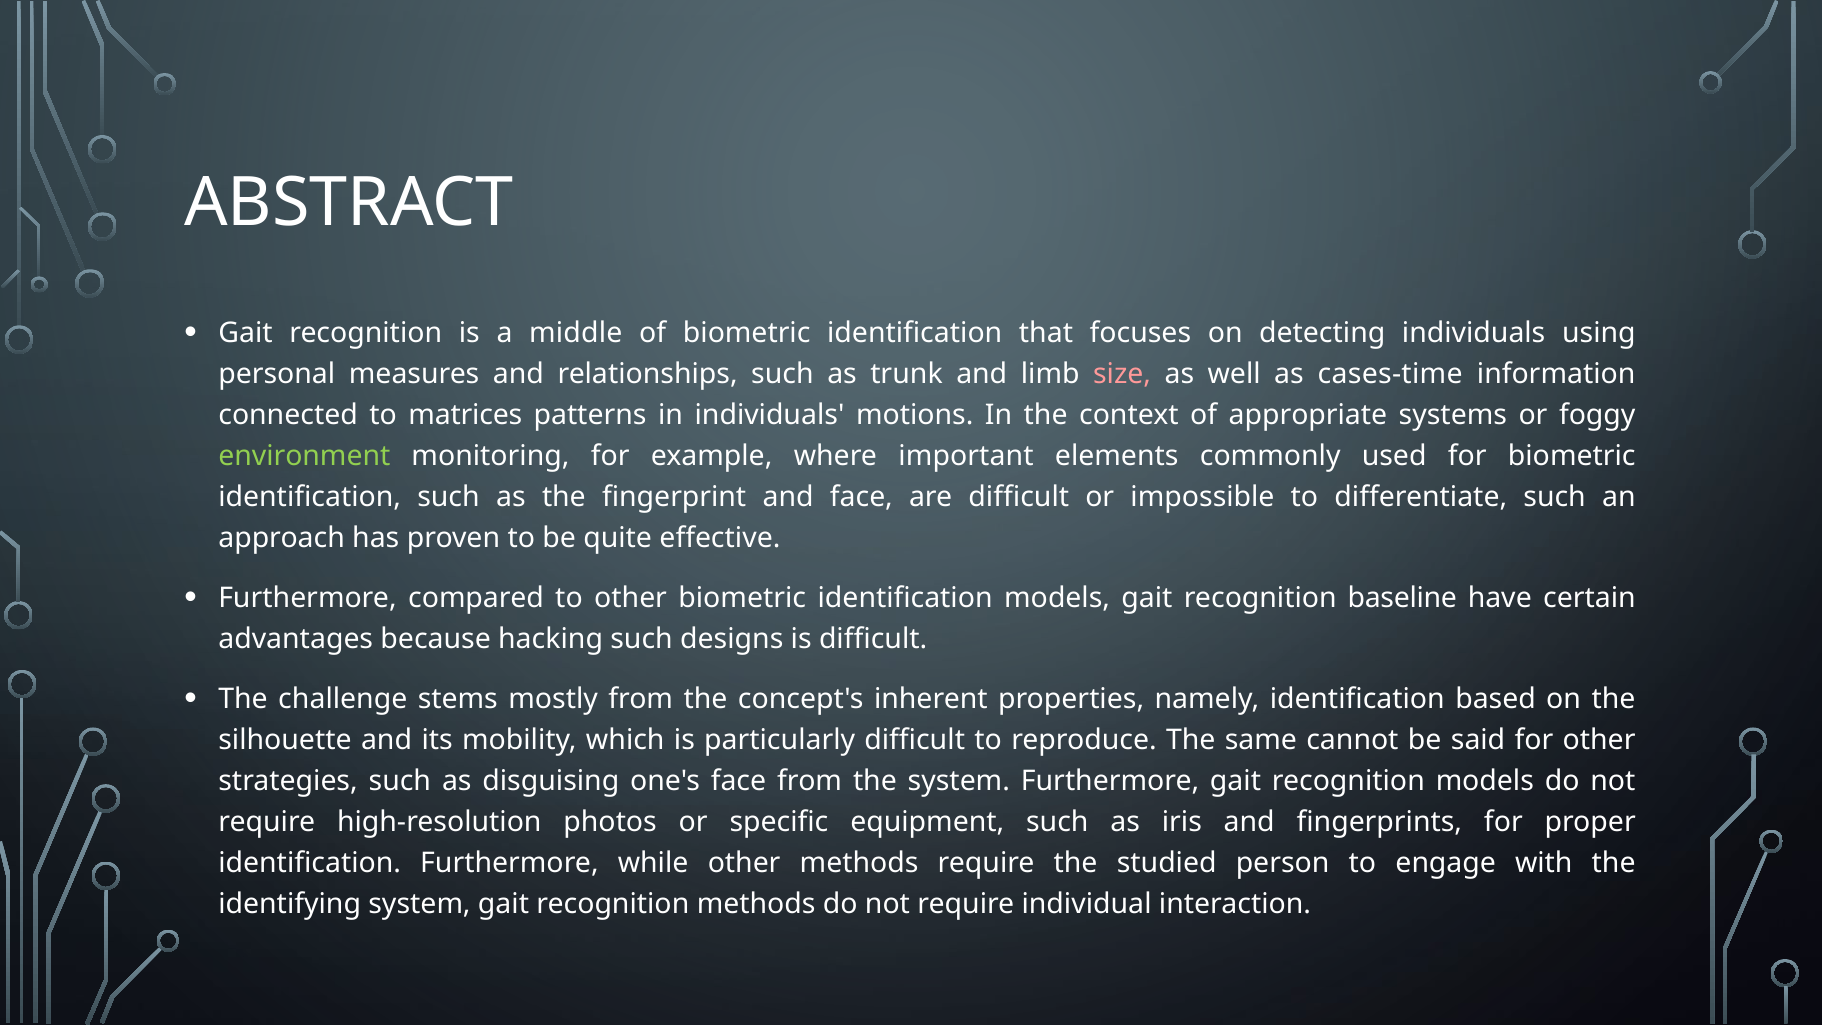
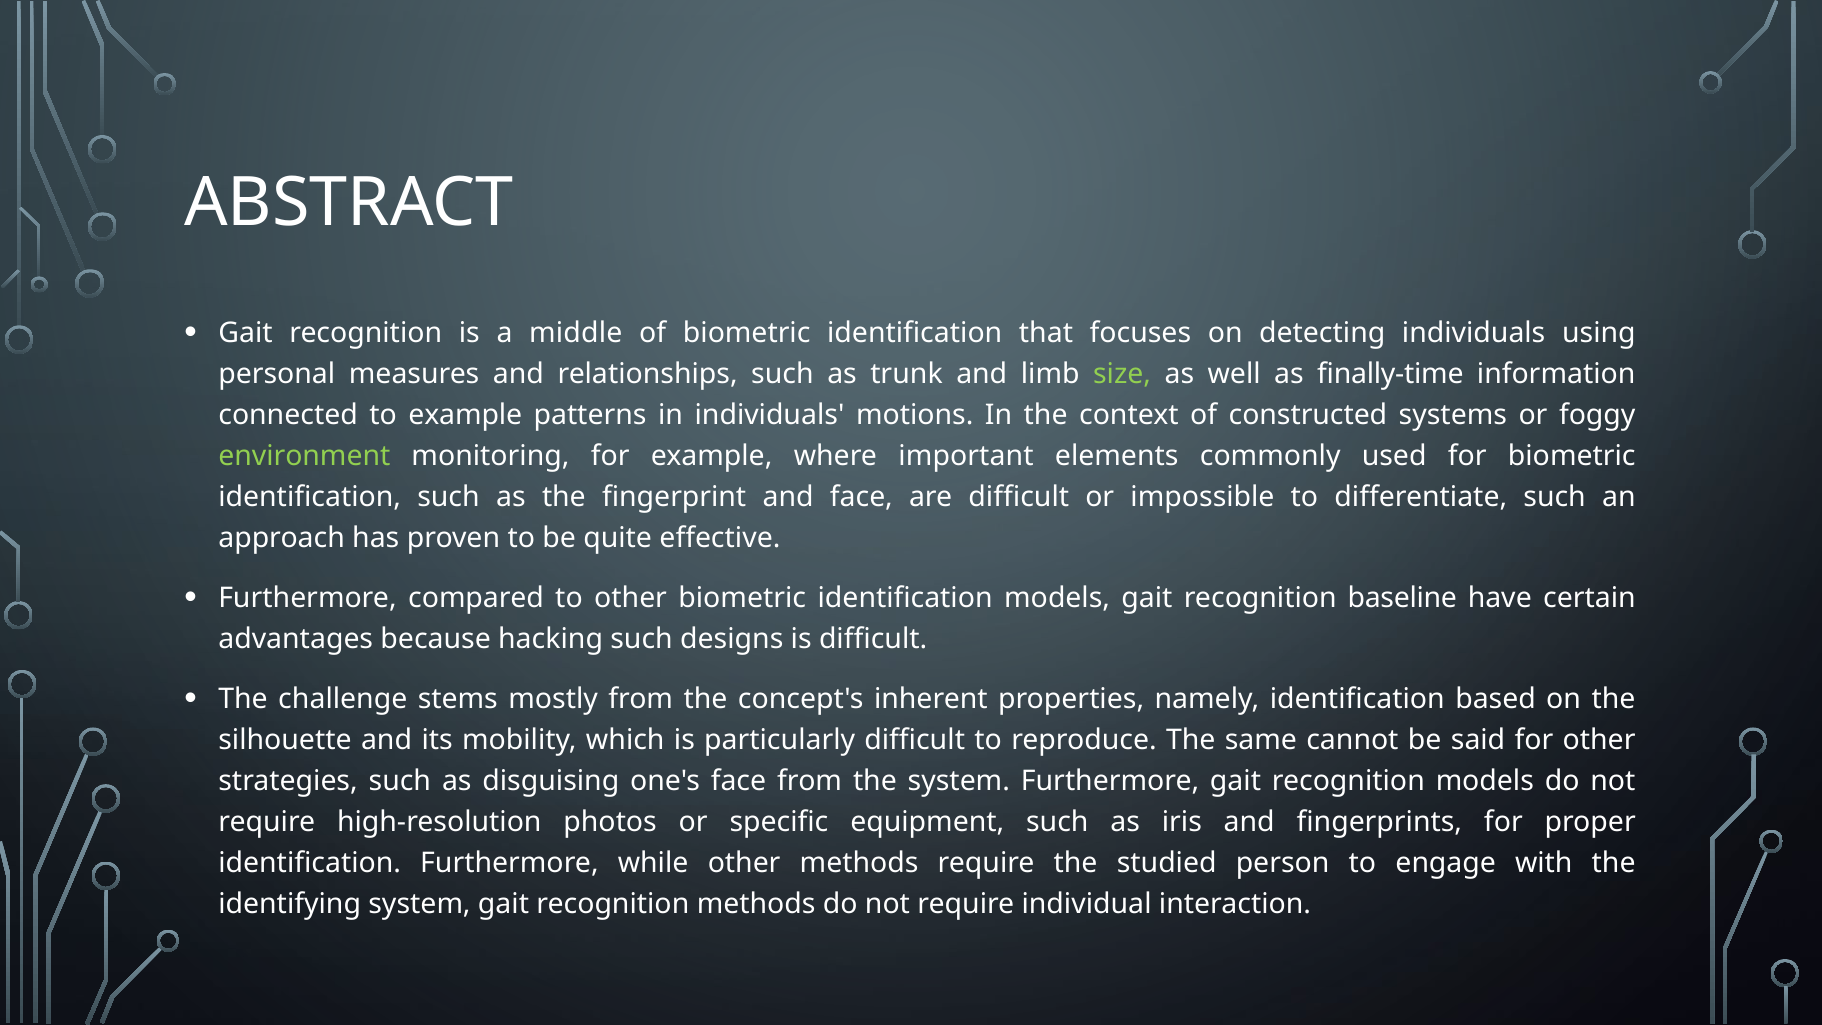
size colour: pink -> light green
cases-time: cases-time -> finally-time
to matrices: matrices -> example
appropriate: appropriate -> constructed
